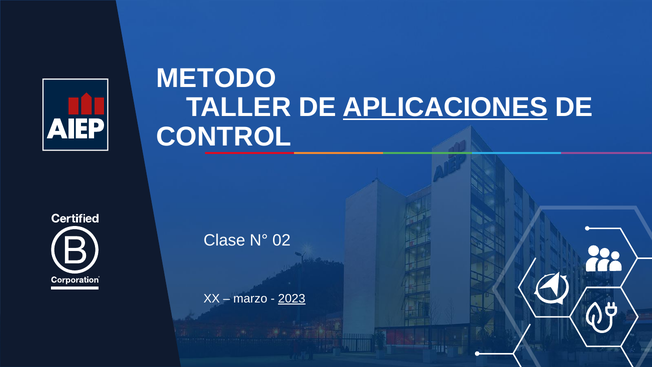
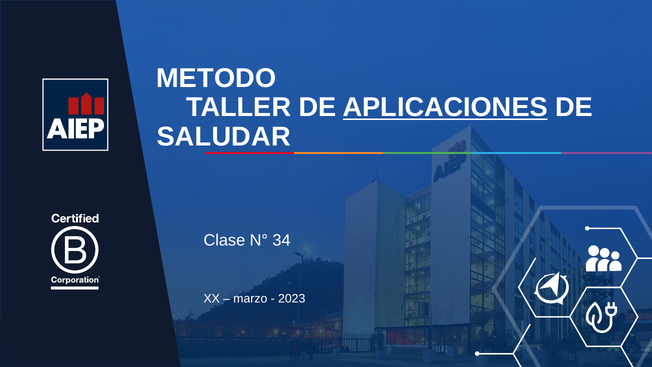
CONTROL: CONTROL -> SALUDAR
02: 02 -> 34
2023 underline: present -> none
